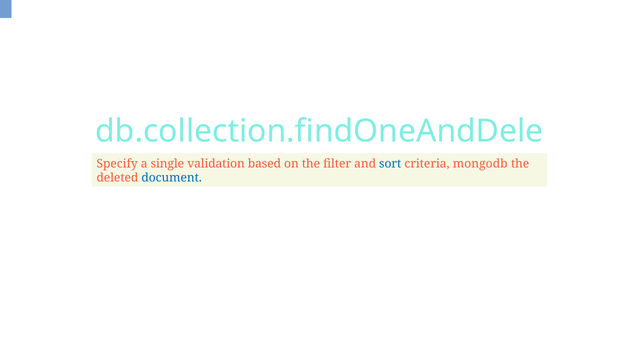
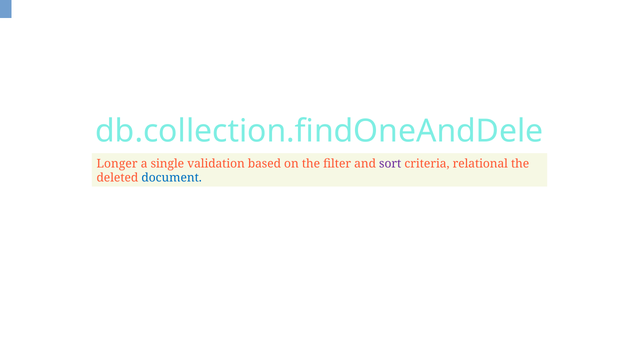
Specify: Specify -> Longer
sort colour: blue -> purple
mongodb: mongodb -> relational
